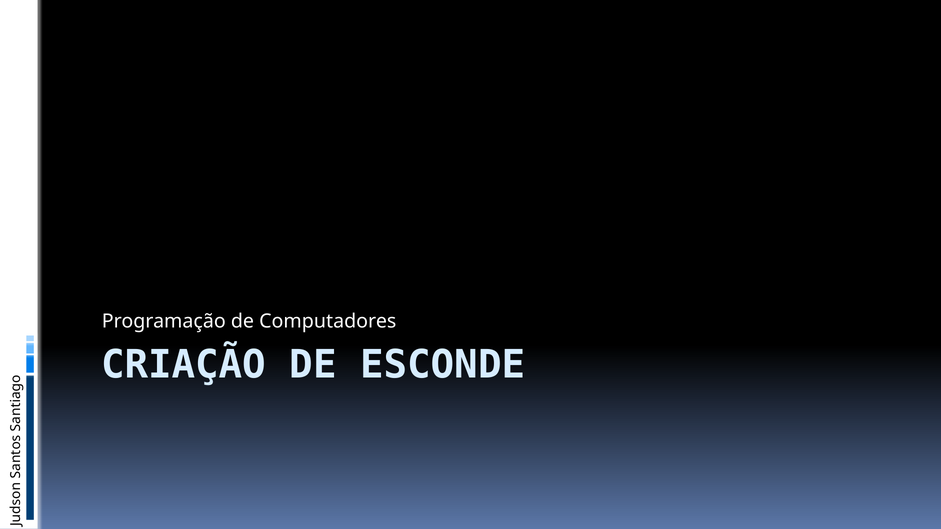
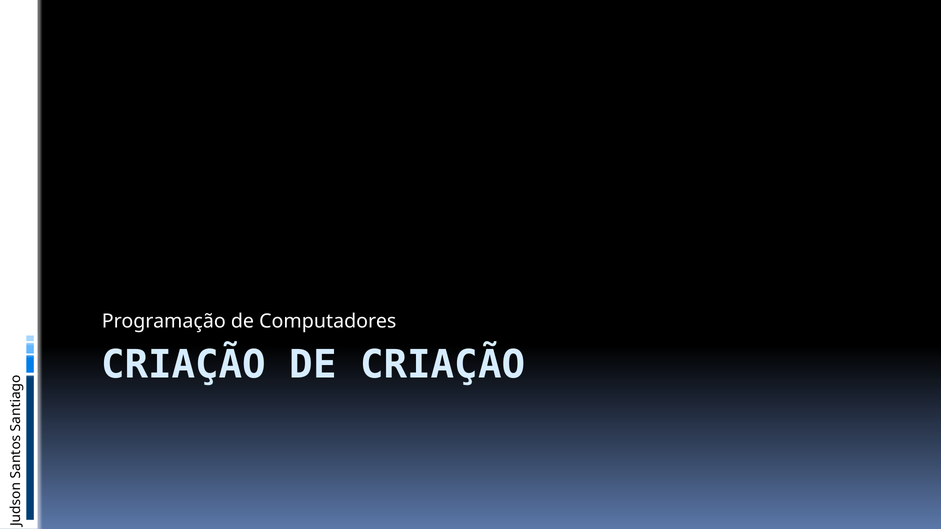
DE ESCONDE: ESCONDE -> CRIAÇÃO
